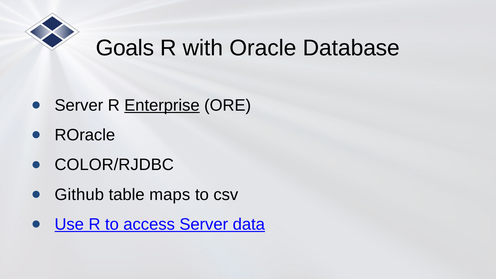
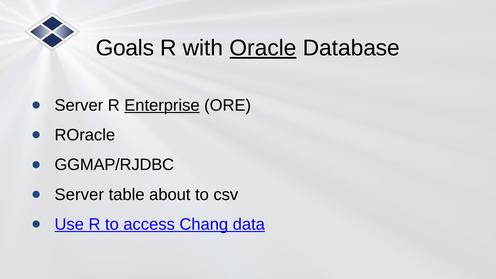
Oracle underline: none -> present
COLOR/RJDBC: COLOR/RJDBC -> GGMAP/RJDBC
Github at (79, 195): Github -> Server
maps: maps -> about
access Server: Server -> Chang
